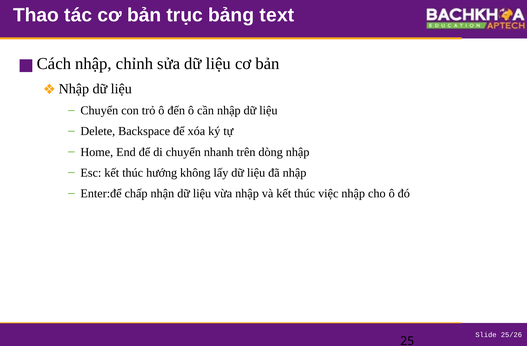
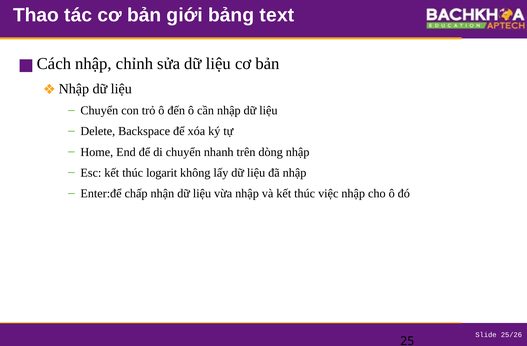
trục: trục -> giới
hướng: hướng -> logarit
